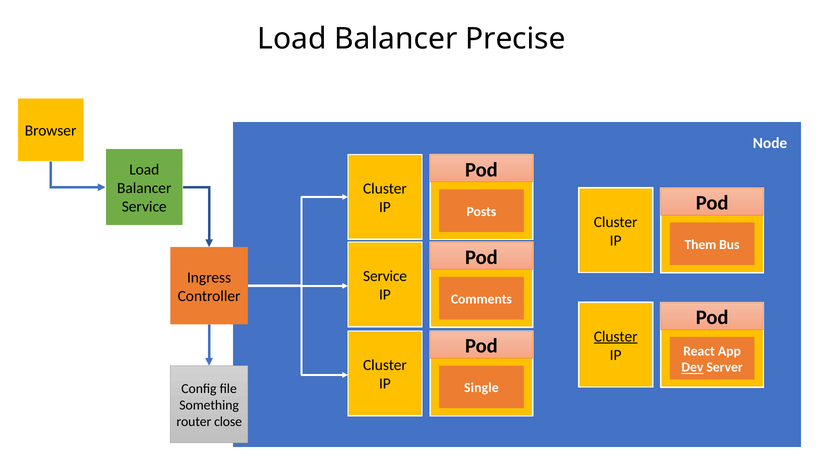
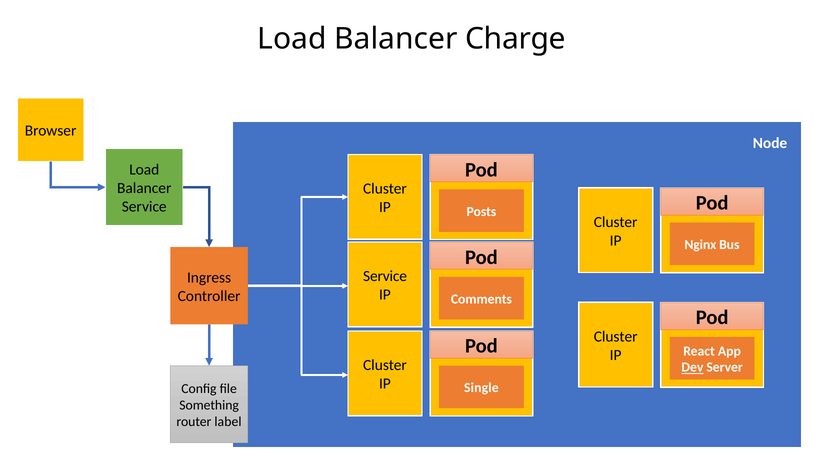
Precise: Precise -> Charge
Them: Them -> Nginx
Cluster at (616, 336) underline: present -> none
close: close -> label
